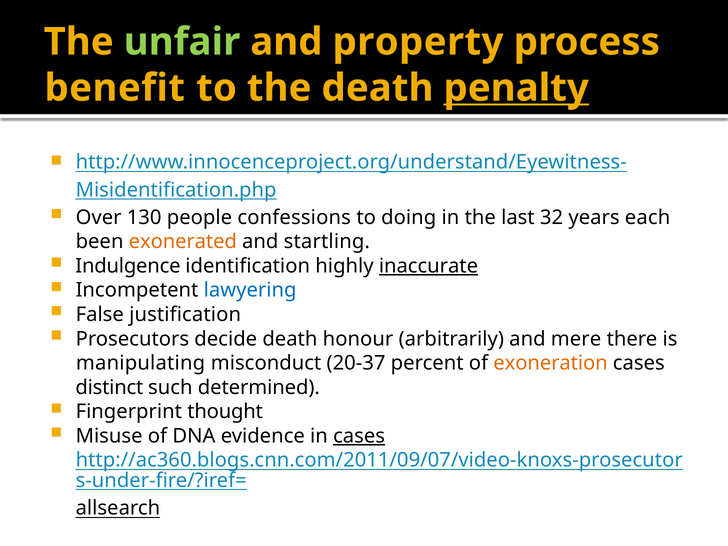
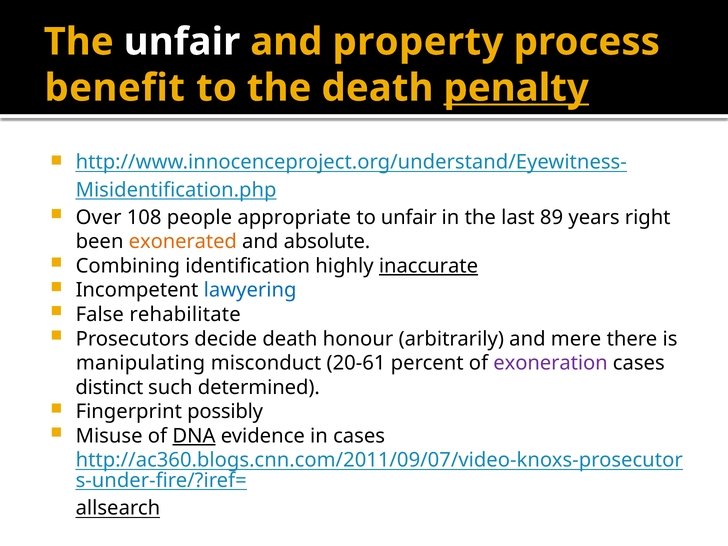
unfair at (182, 42) colour: light green -> white
130: 130 -> 108
confessions: confessions -> appropriate
to doing: doing -> unfair
32: 32 -> 89
each: each -> right
startling: startling -> absolute
Indulgence: Indulgence -> Combining
justification: justification -> rehabilitate
20-37: 20-37 -> 20-61
exoneration colour: orange -> purple
thought: thought -> possibly
DNA underline: none -> present
cases at (359, 436) underline: present -> none
